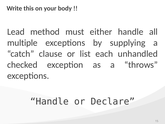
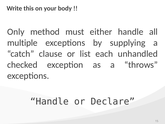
Lead: Lead -> Only
